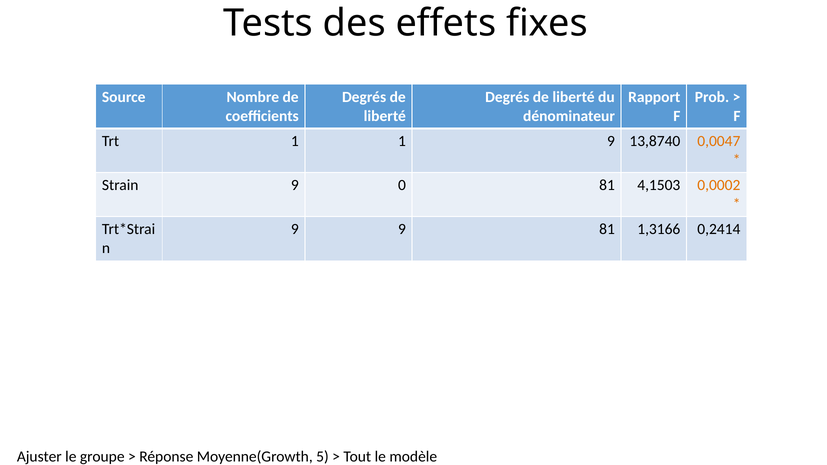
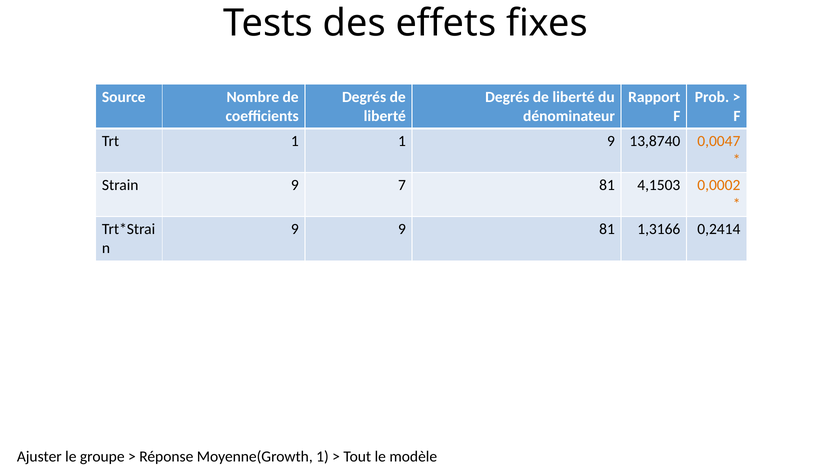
0: 0 -> 7
Moyenne(Growth 5: 5 -> 1
